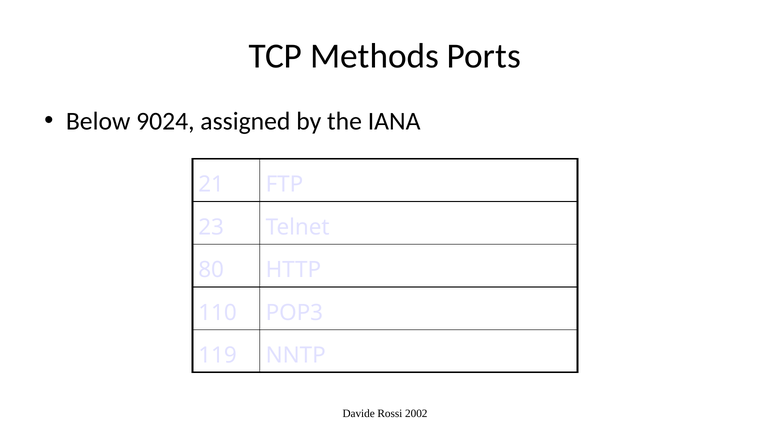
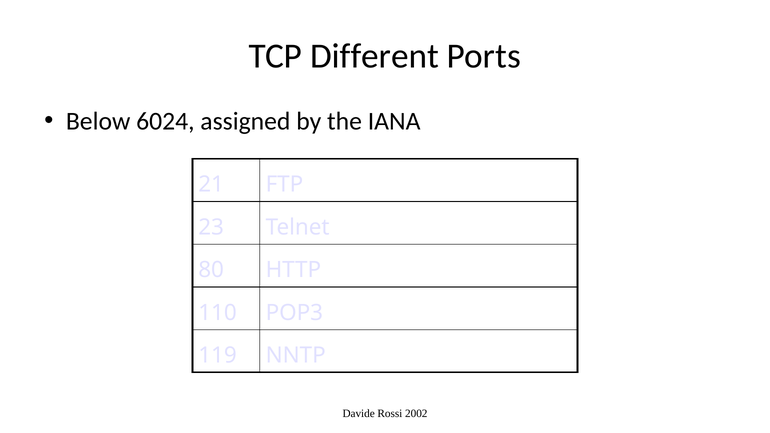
Methods: Methods -> Different
9024: 9024 -> 6024
